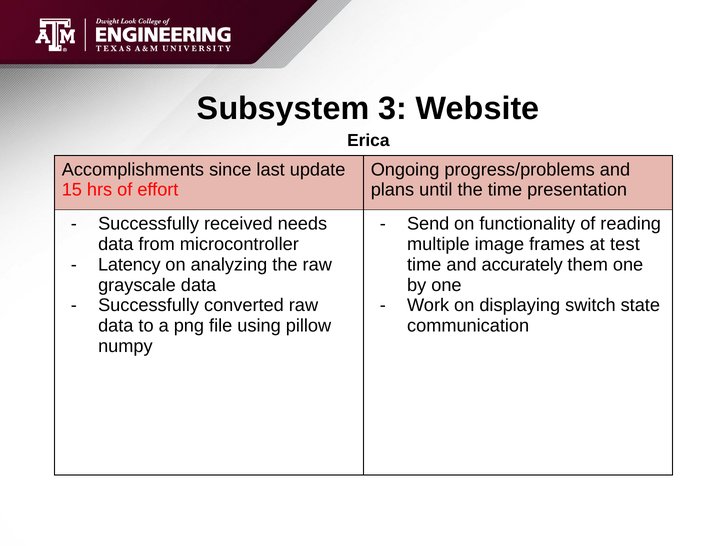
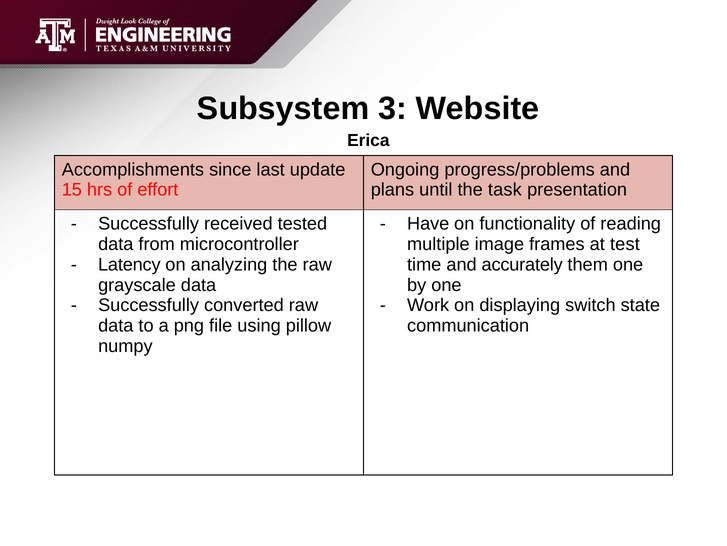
the time: time -> task
needs: needs -> tested
Send: Send -> Have
